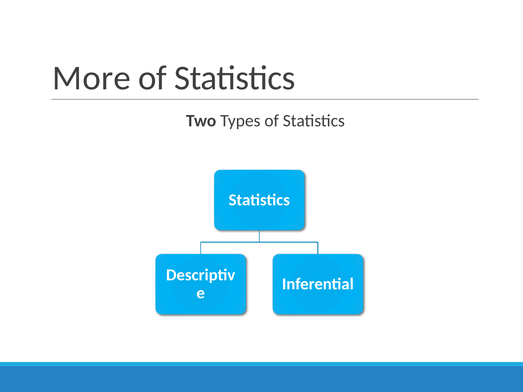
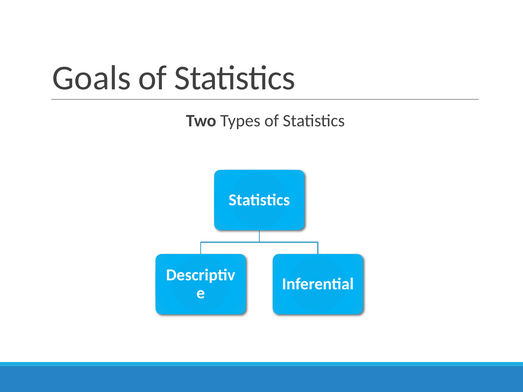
More: More -> Goals
